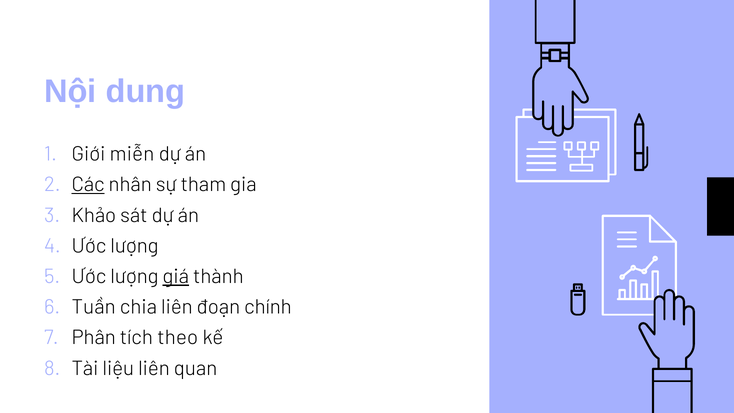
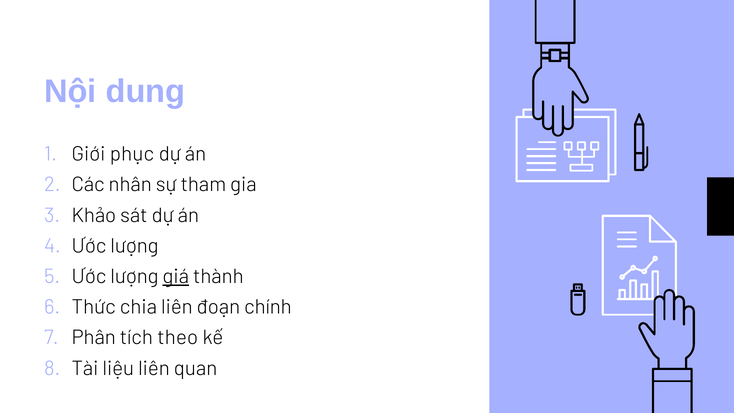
miễn: miễn -> phục
Các underline: present -> none
Tuần: Tuần -> Thức
